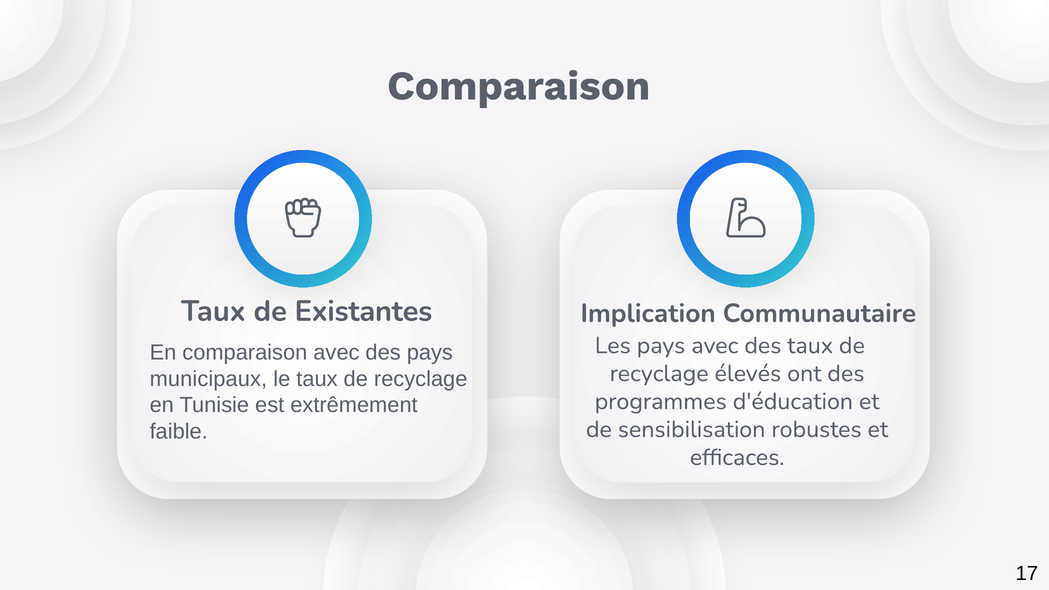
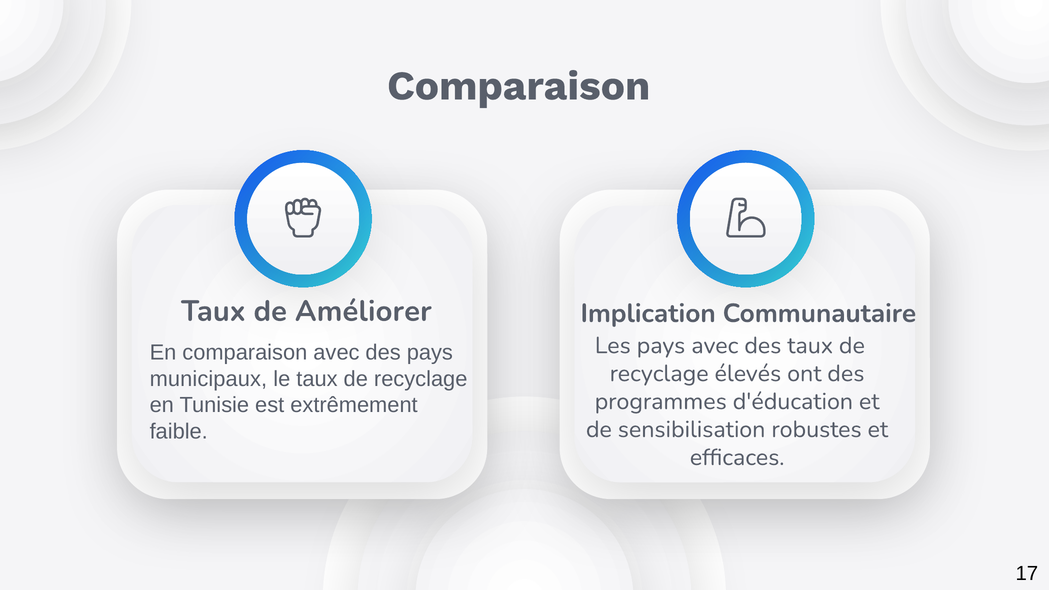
Existantes: Existantes -> Améliorer
